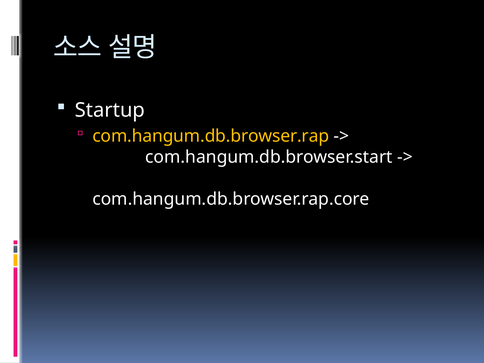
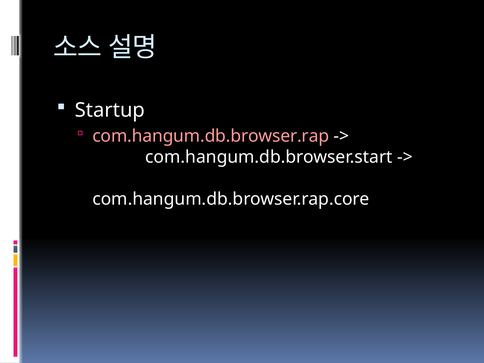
com.hangum.db.browser.rap colour: yellow -> pink
